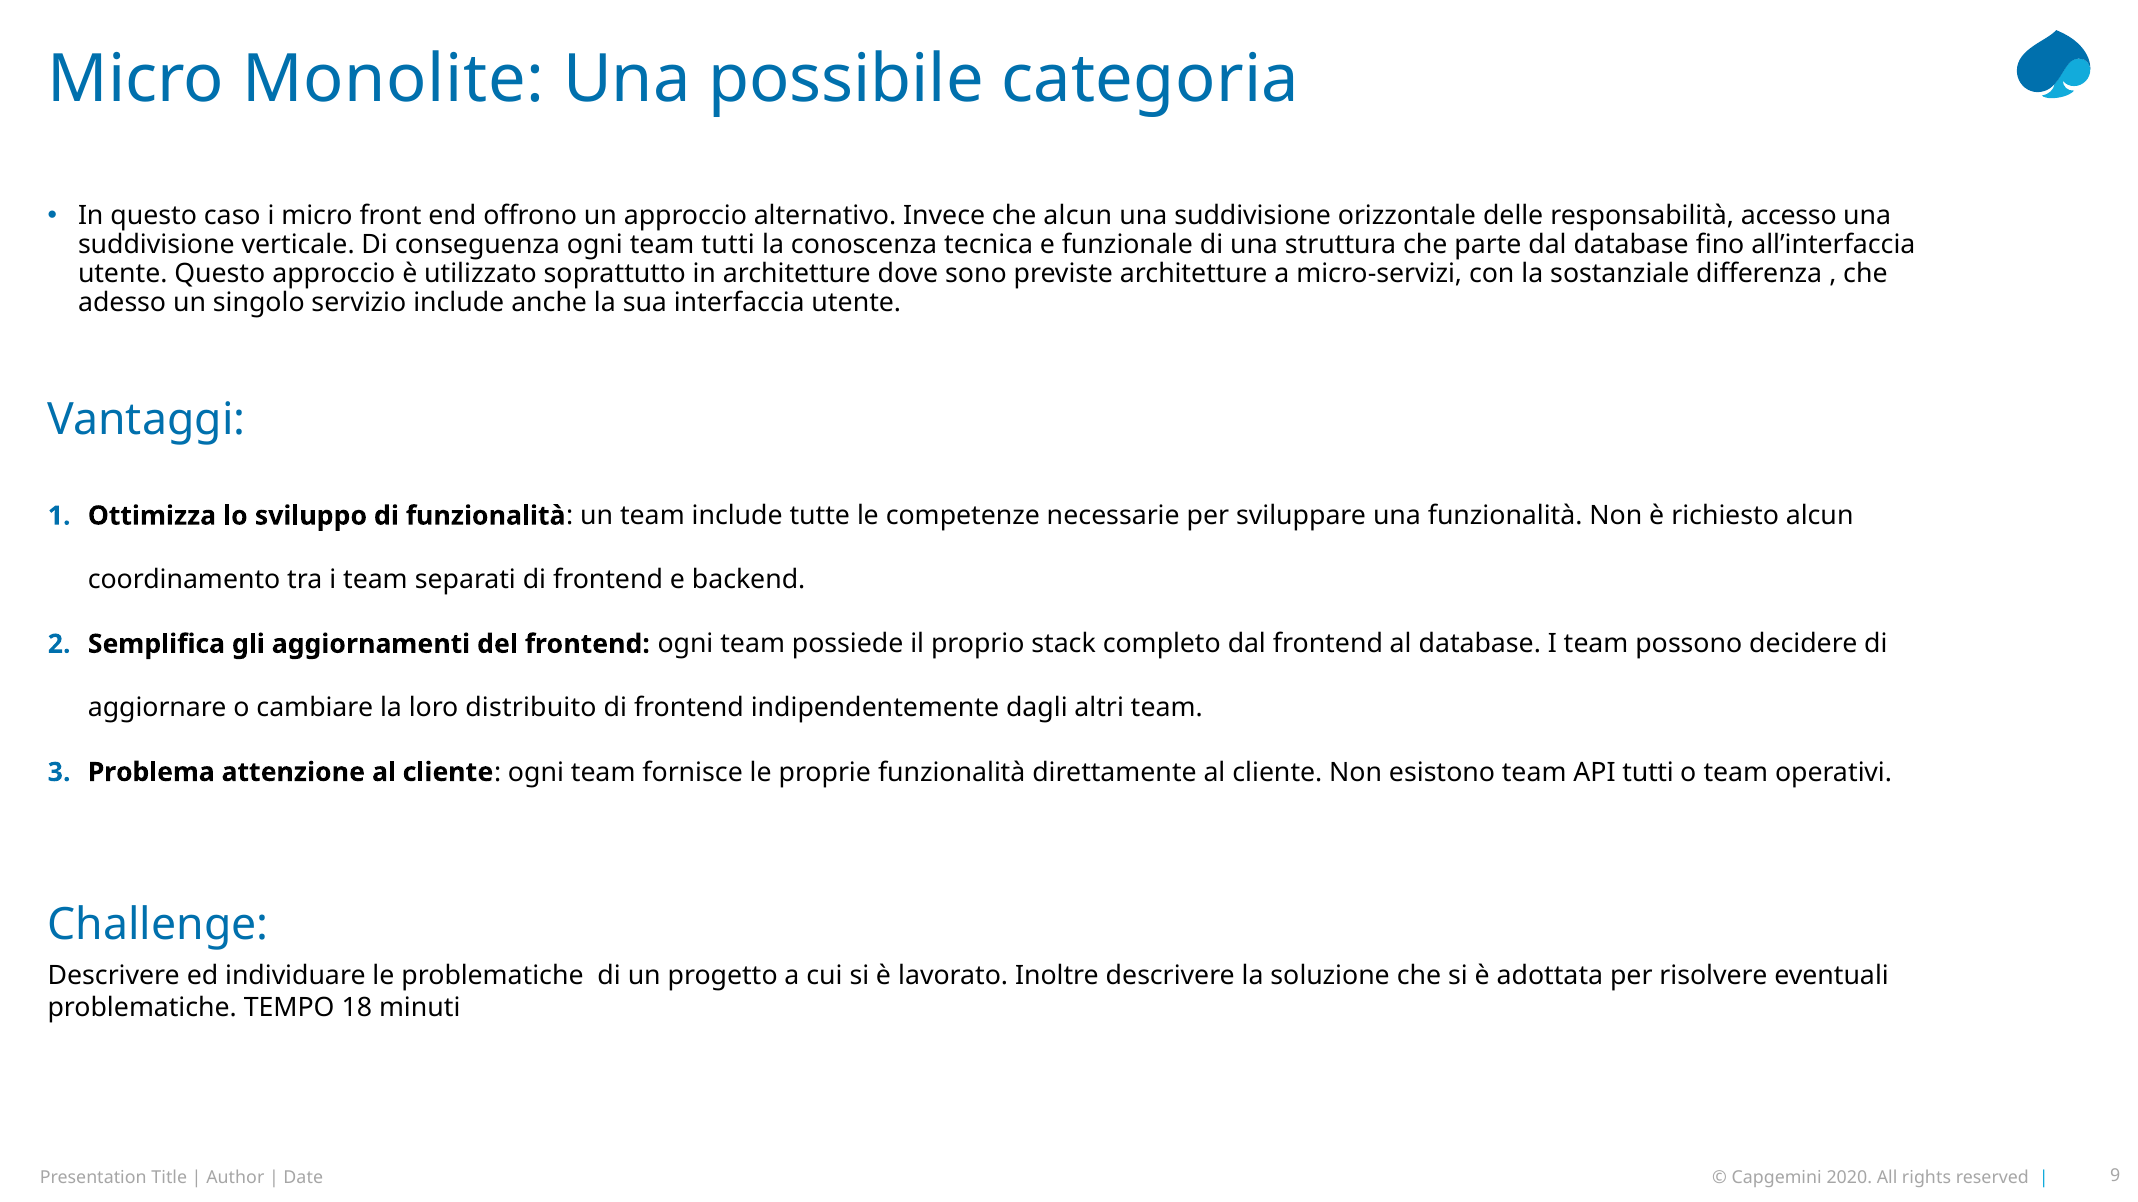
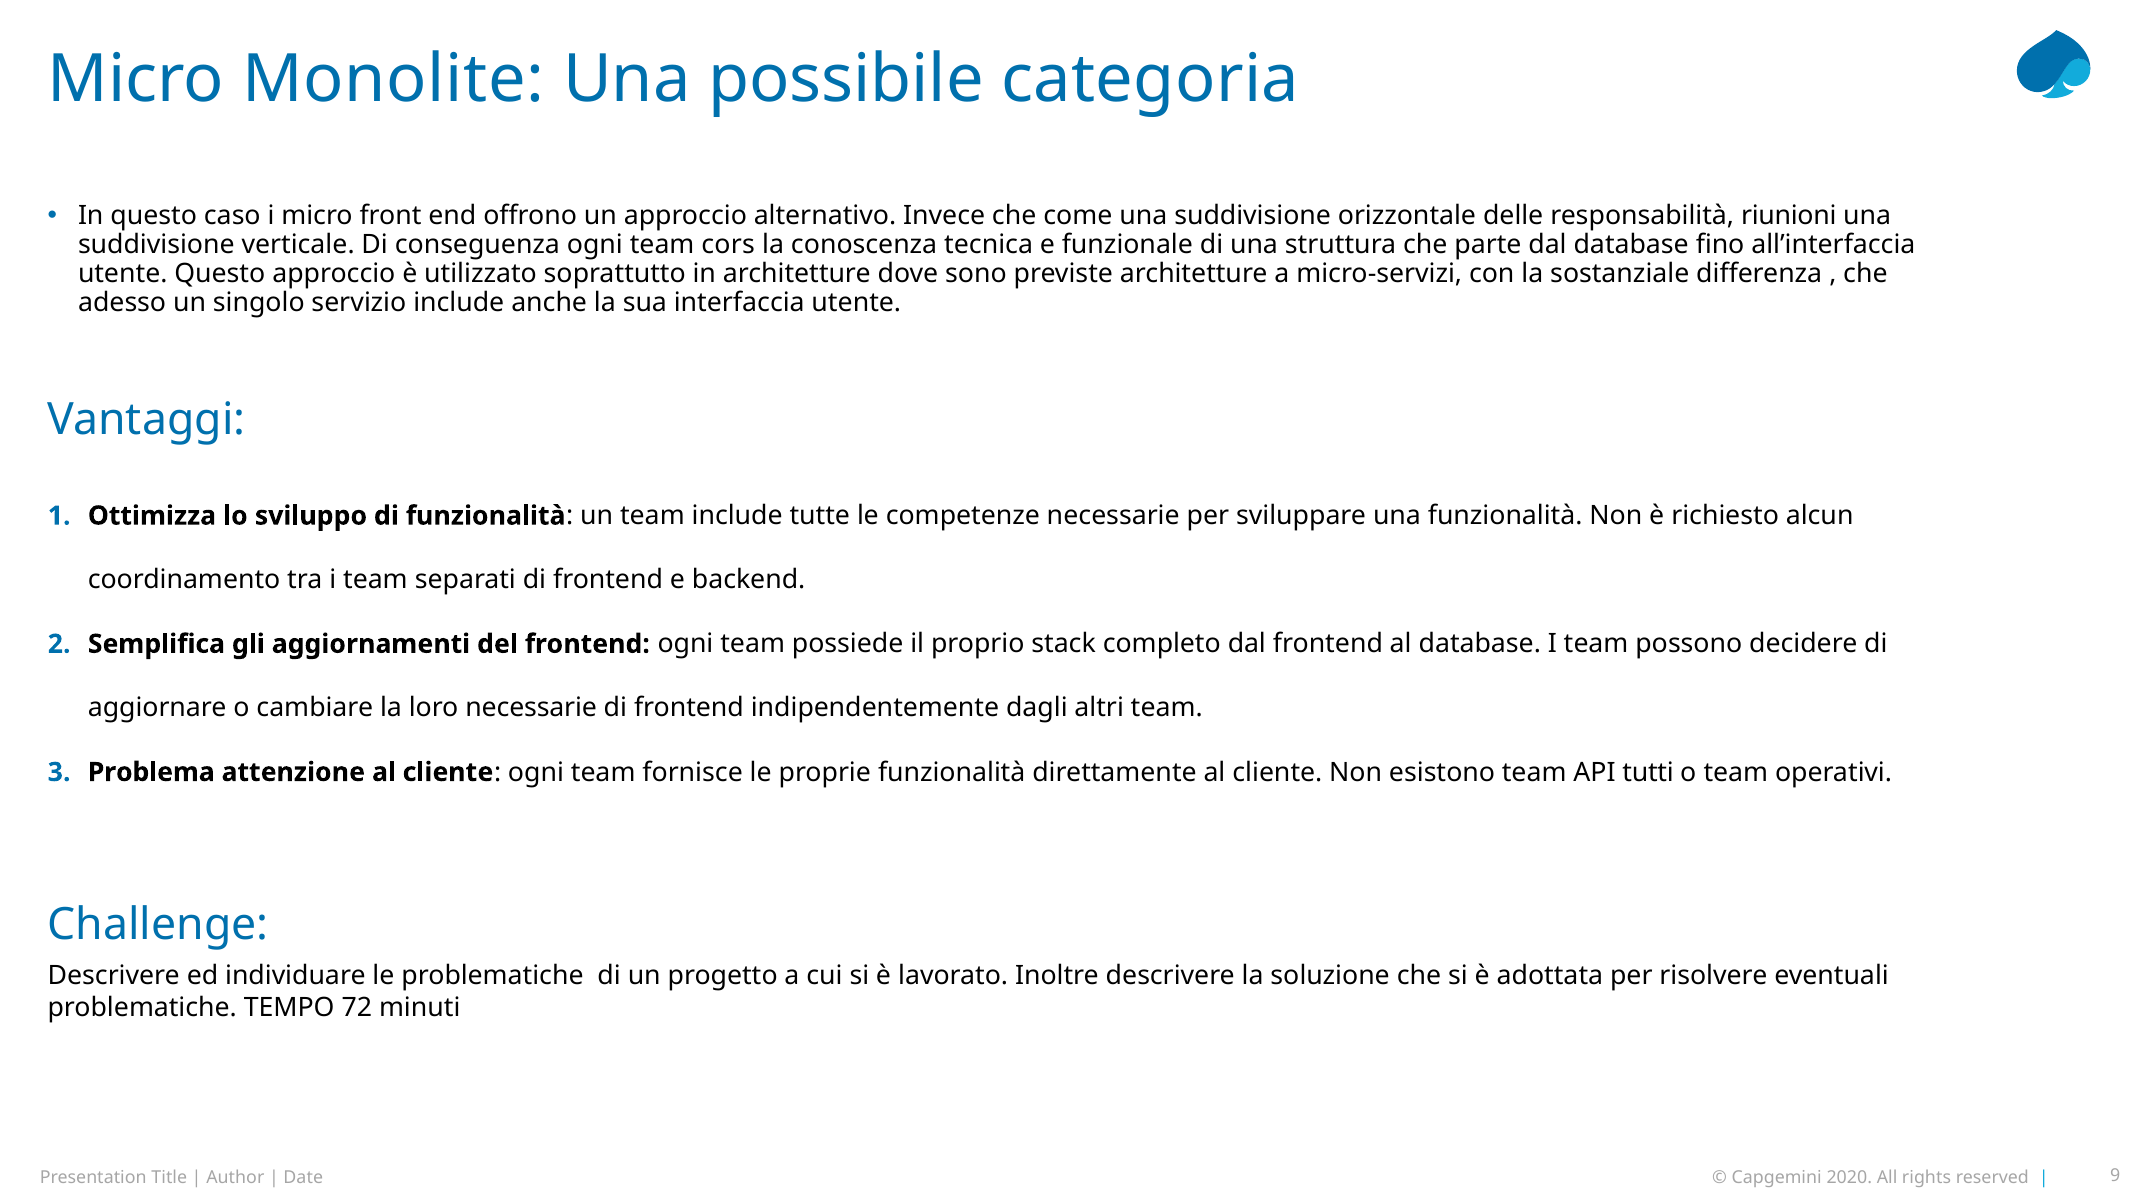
che alcun: alcun -> come
accesso: accesso -> riunioni
team tutti: tutti -> cors
loro distribuito: distribuito -> necessarie
18: 18 -> 72
